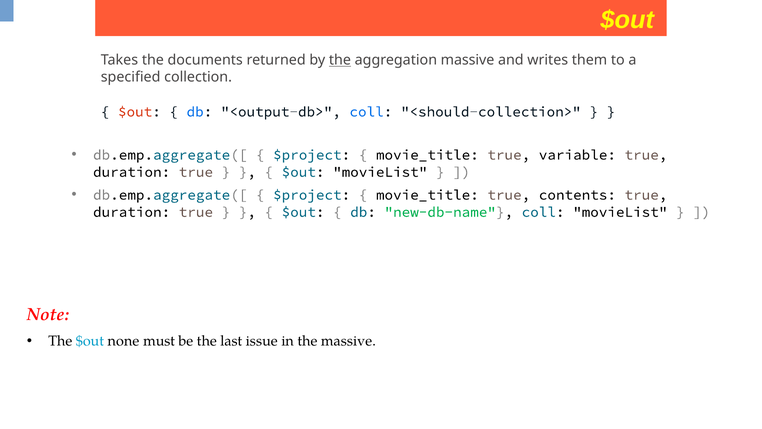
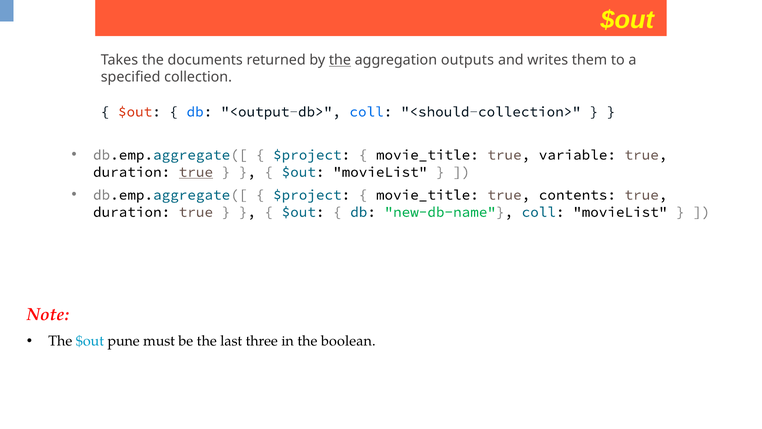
aggregation massive: massive -> outputs
true at (196, 172) underline: none -> present
none: none -> pune
issue: issue -> three
the massive: massive -> boolean
